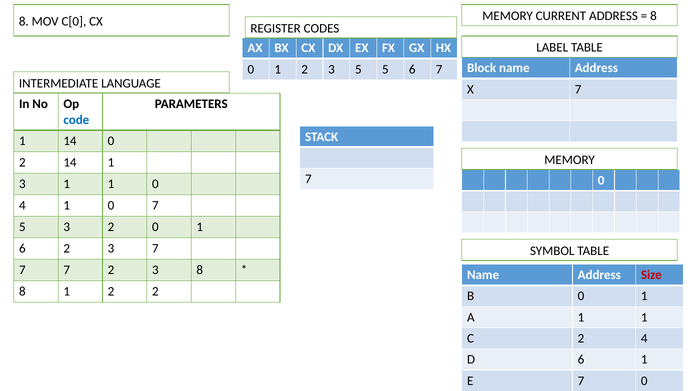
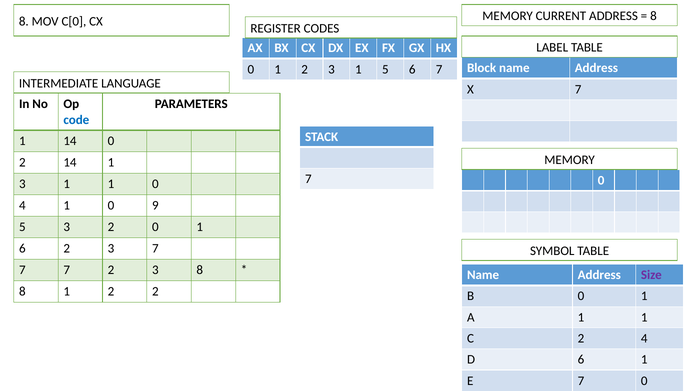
2 3 5: 5 -> 1
0 7: 7 -> 9
Size colour: red -> purple
